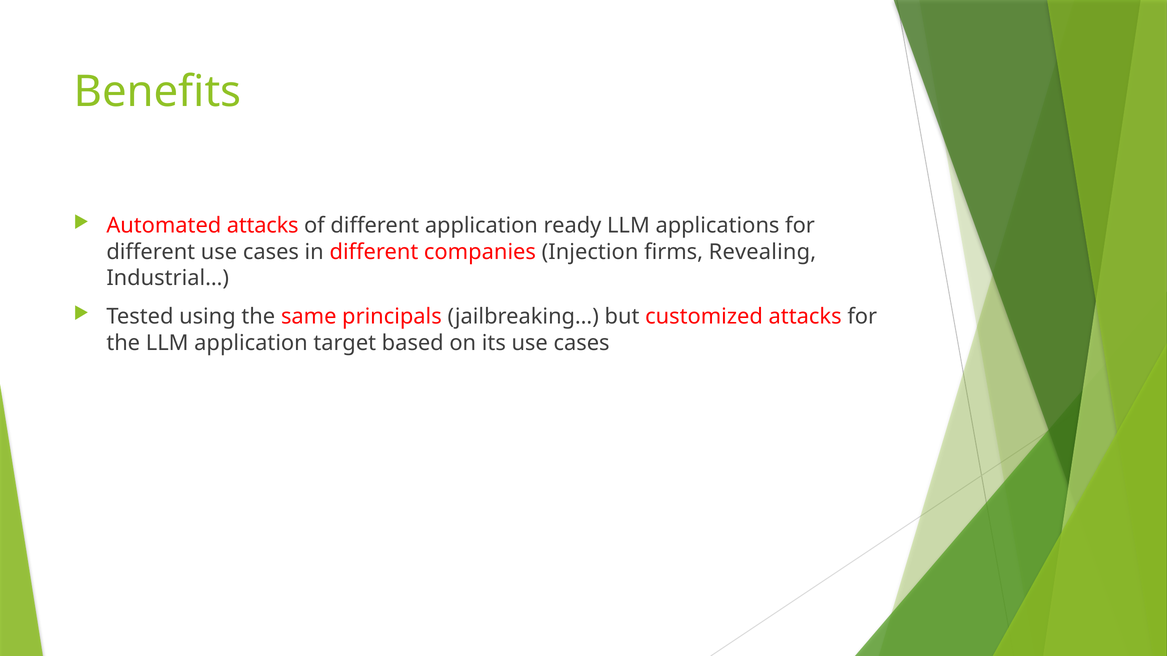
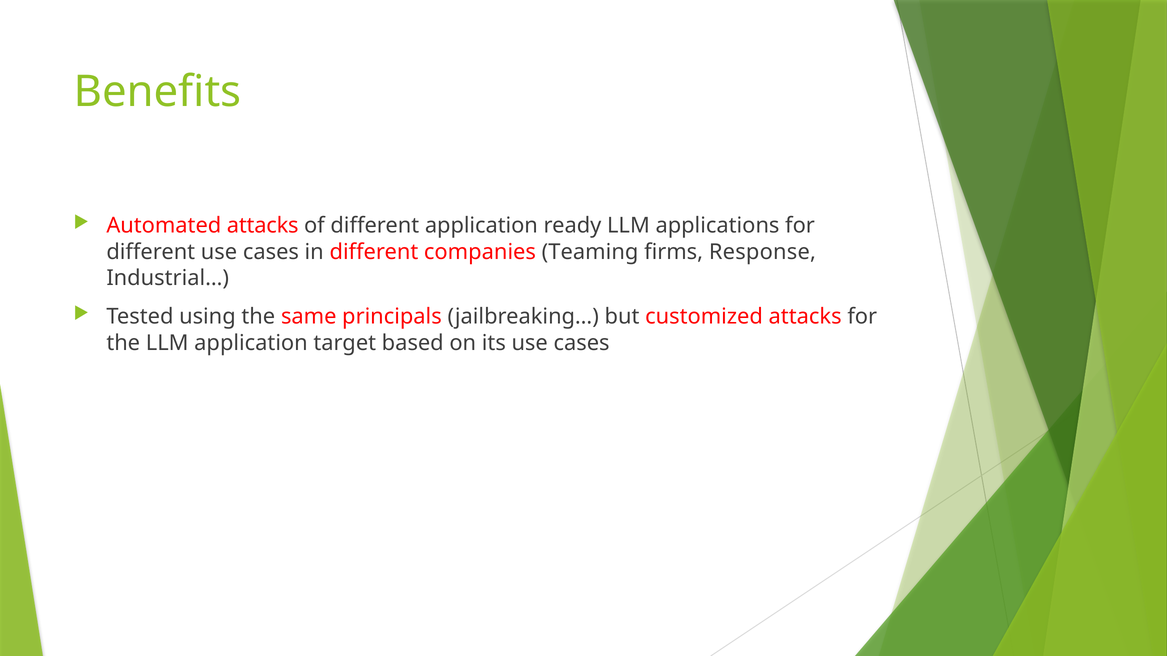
Injection: Injection -> Teaming
Revealing: Revealing -> Response
